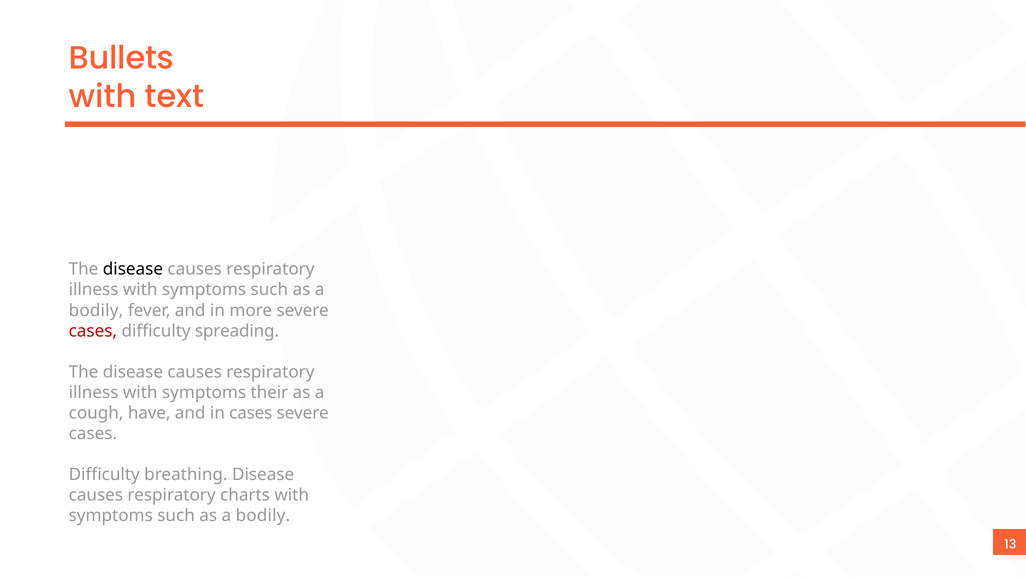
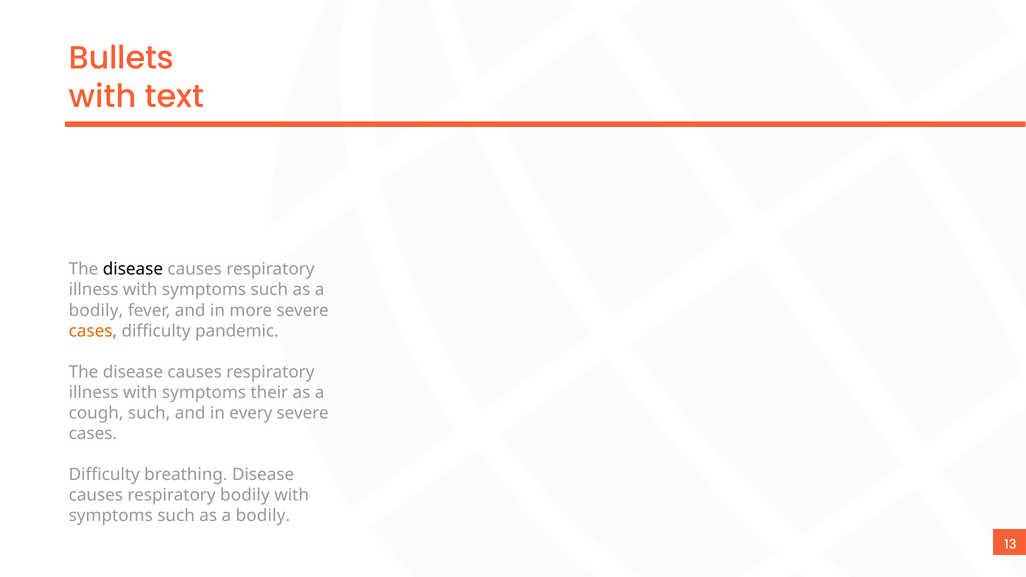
cases at (93, 331) colour: red -> orange
spreading: spreading -> pandemic
cough have: have -> such
in cases: cases -> every
respiratory charts: charts -> bodily
